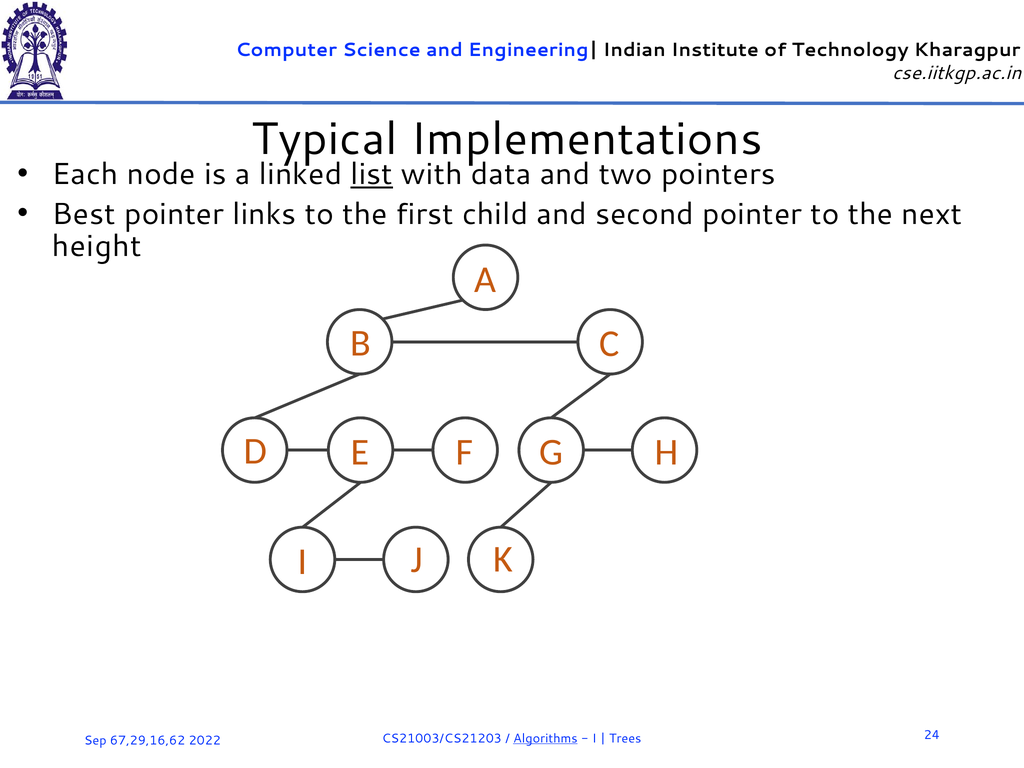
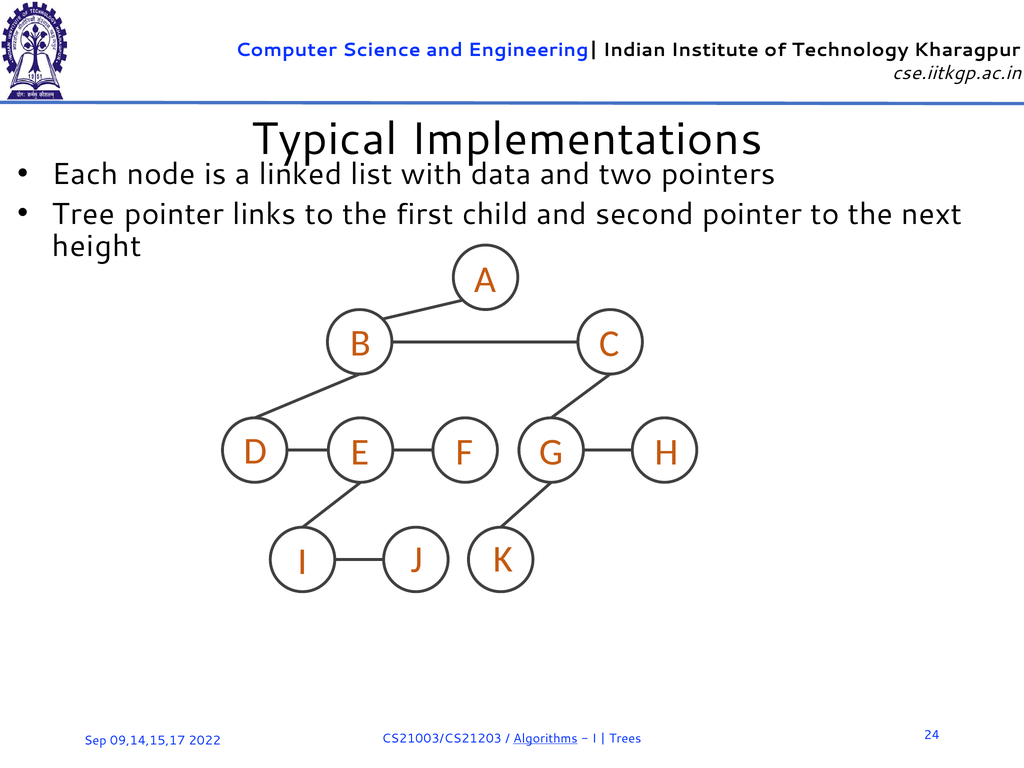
list underline: present -> none
Best: Best -> Tree
67,29,16,62: 67,29,16,62 -> 09,14,15,17
